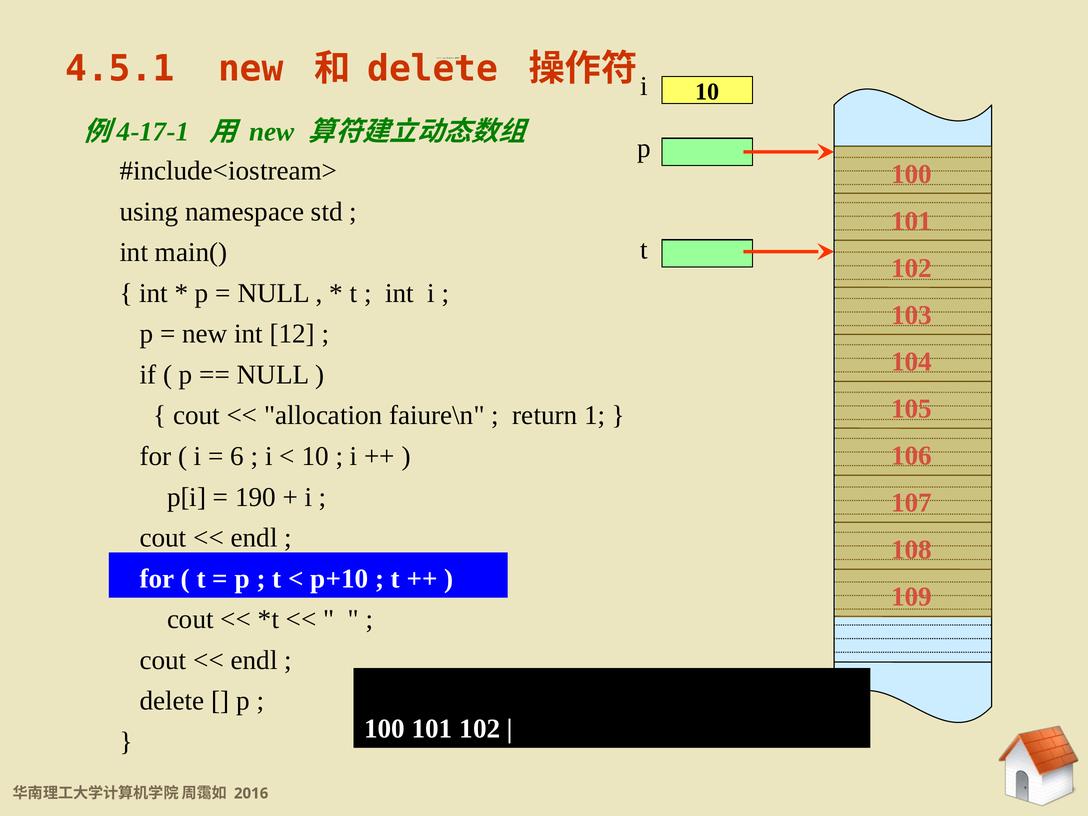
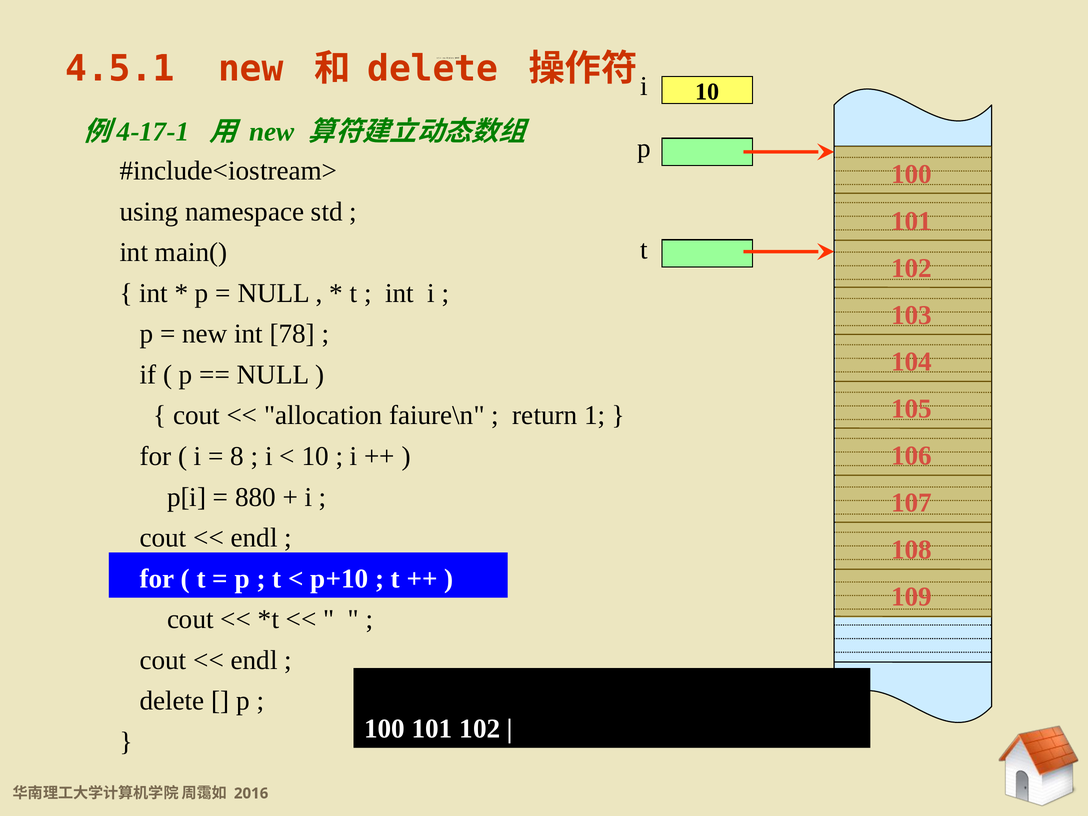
12: 12 -> 78
6: 6 -> 8
190: 190 -> 880
